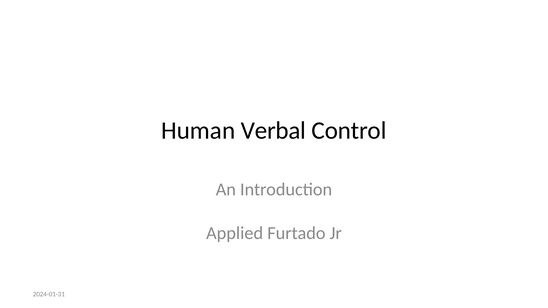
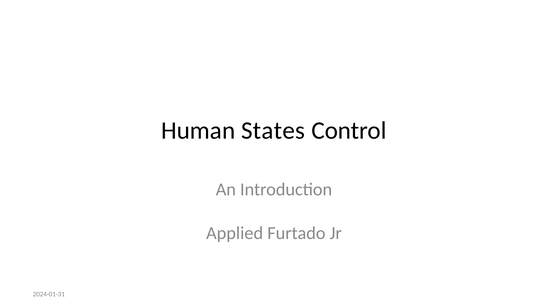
Verbal: Verbal -> States
